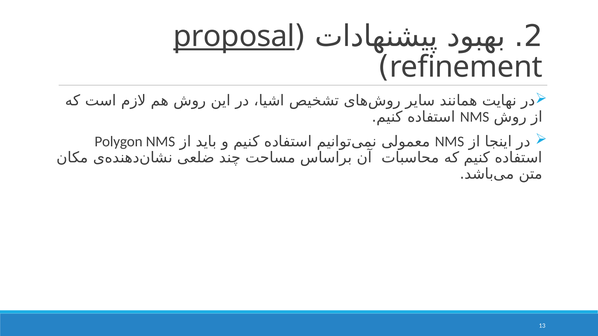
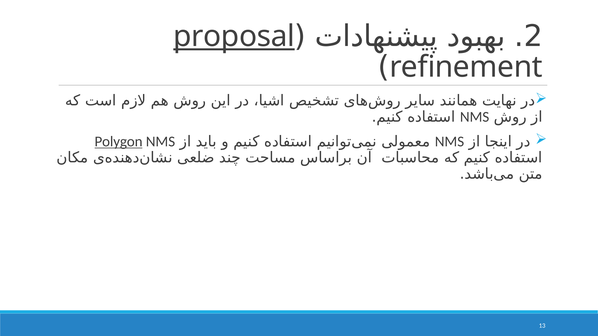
Polygon underline: none -> present
